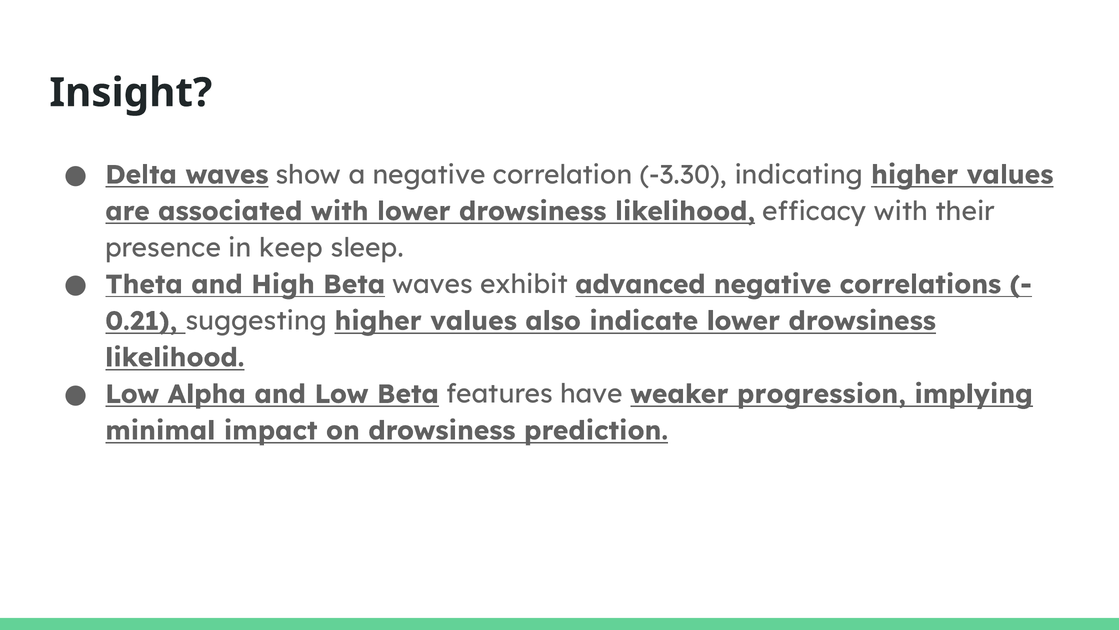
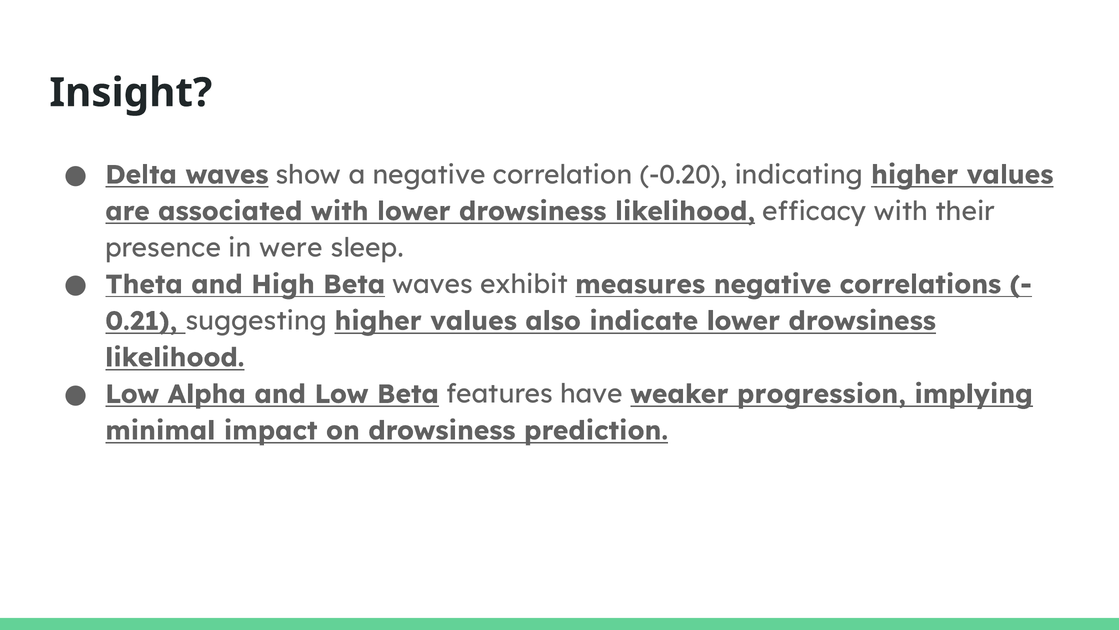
-3.30: -3.30 -> -0.20
keep: keep -> were
advanced: advanced -> measures
